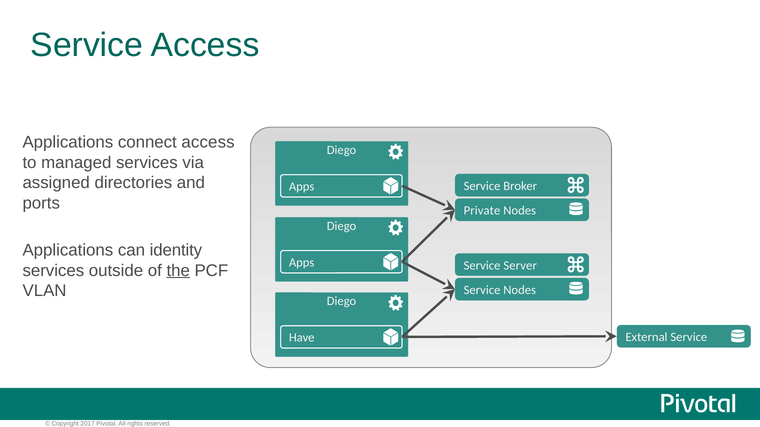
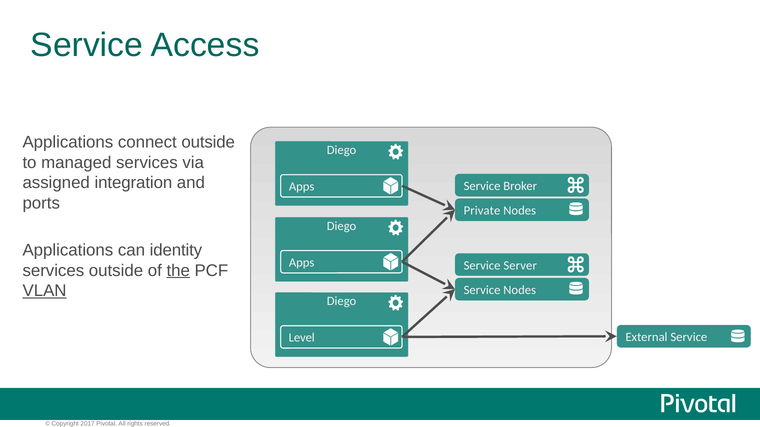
connect access: access -> outside
directories: directories -> integration
VLAN underline: none -> present
Have: Have -> Level
